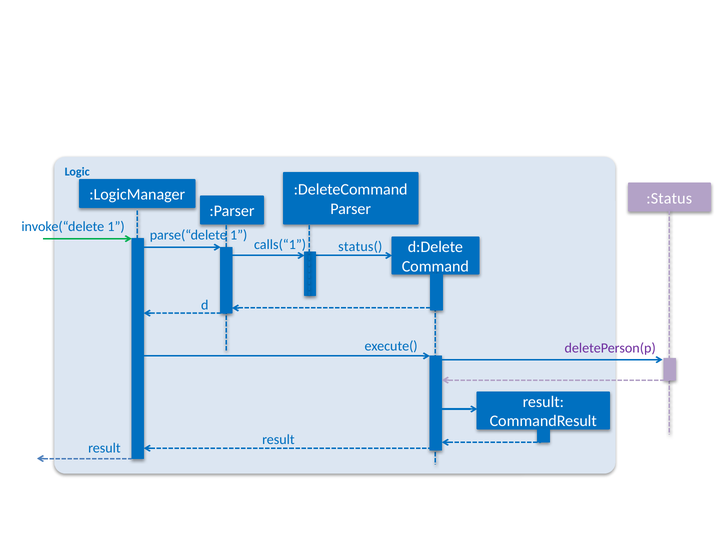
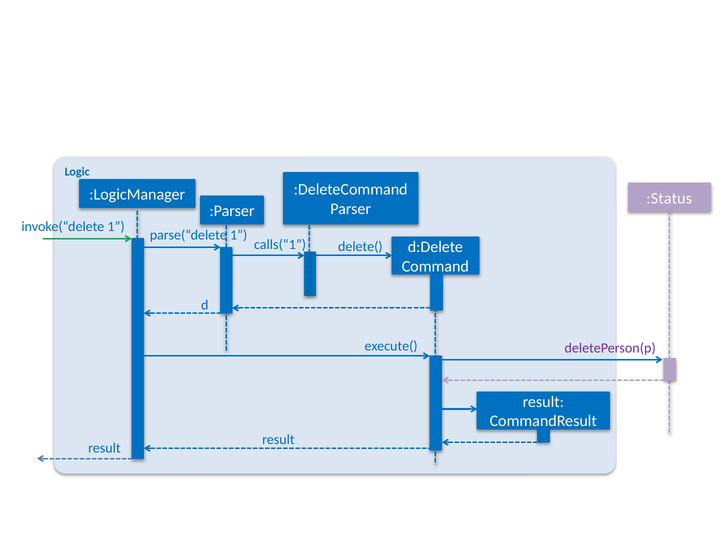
status(: status( -> delete(
